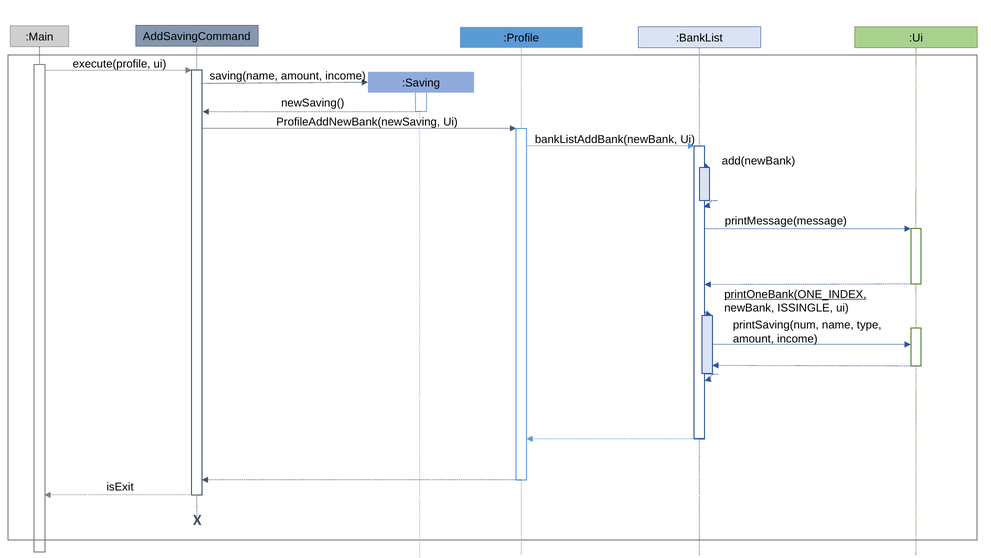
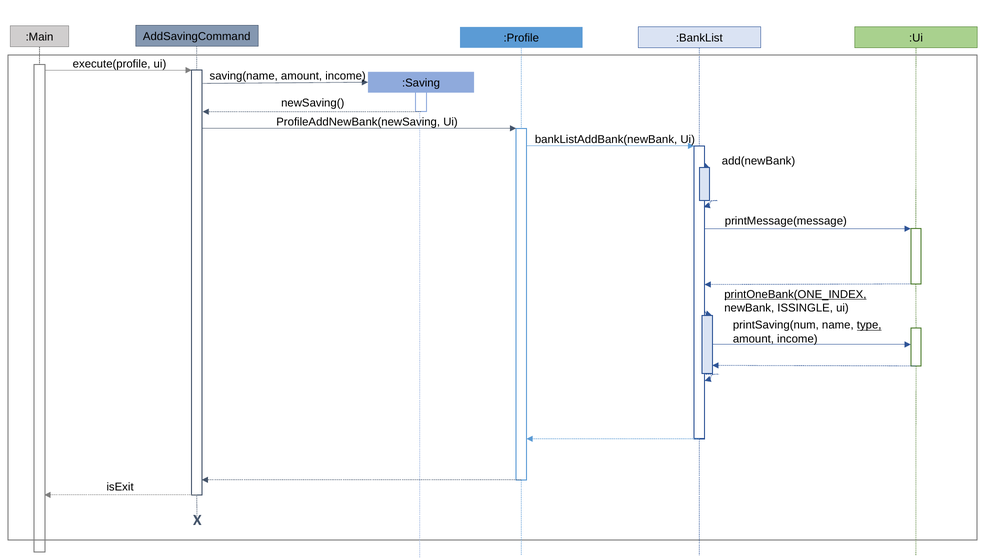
type underline: none -> present
